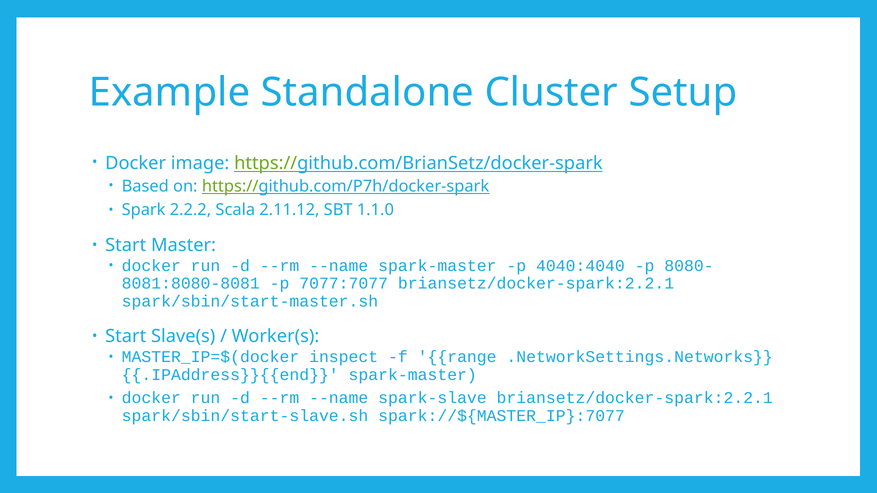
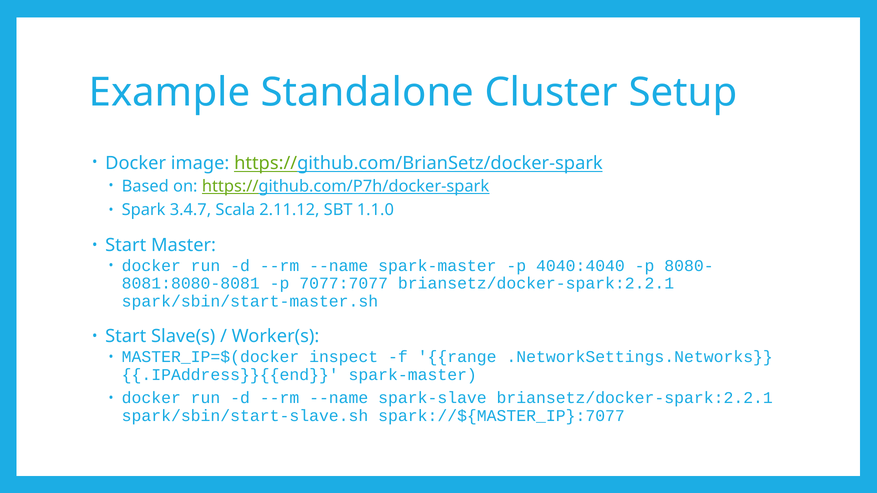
2.2.2: 2.2.2 -> 3.4.7
